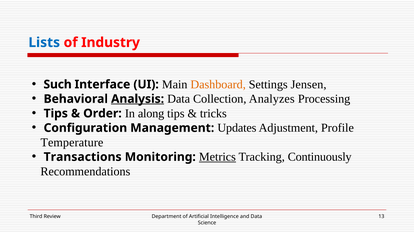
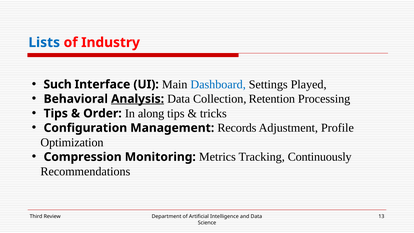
Dashboard colour: orange -> blue
Jensen: Jensen -> Played
Analyzes: Analyzes -> Retention
Updates: Updates -> Records
Temperature: Temperature -> Optimization
Transactions: Transactions -> Compression
Metrics underline: present -> none
